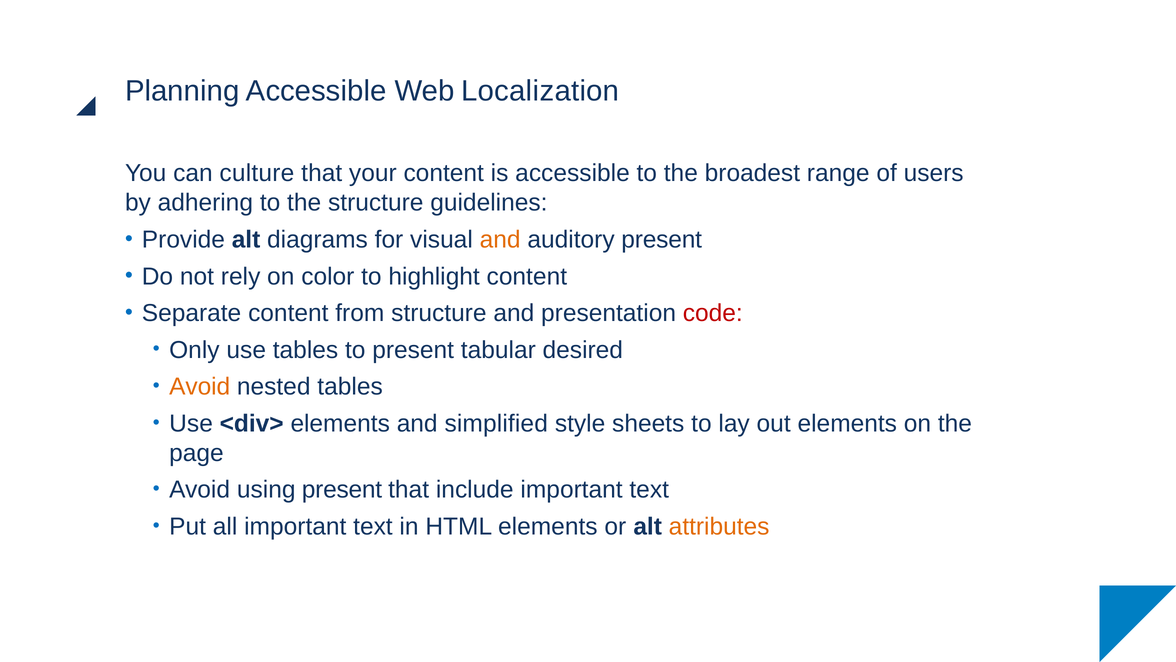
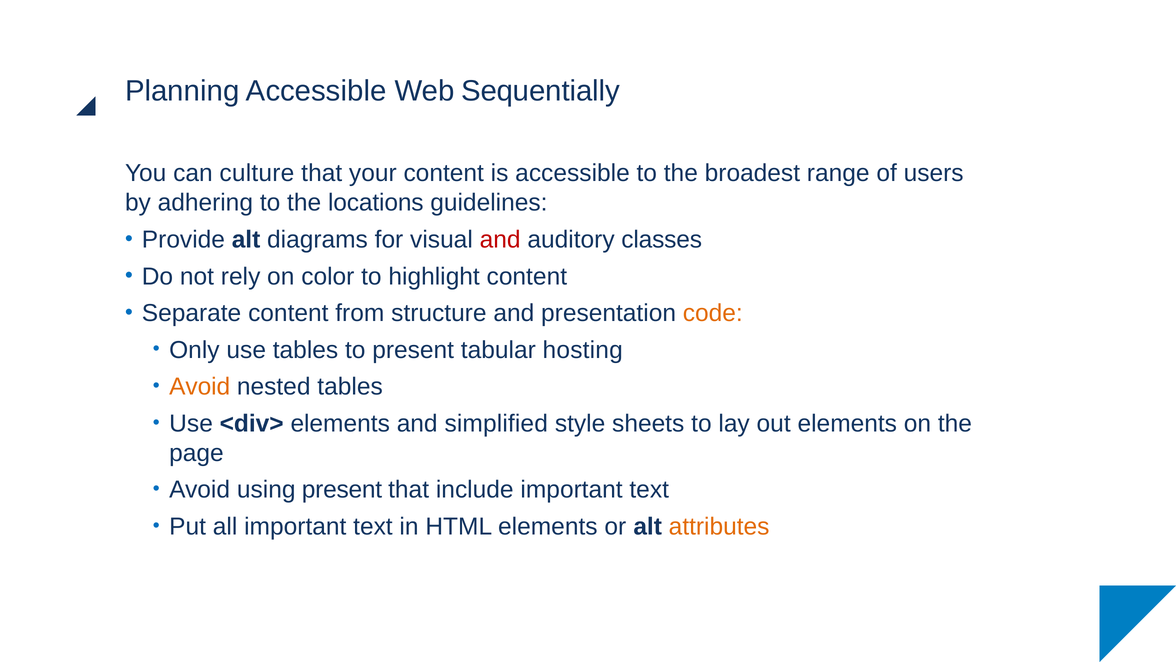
Localization: Localization -> Sequentially
the structure: structure -> locations
and at (500, 239) colour: orange -> red
auditory present: present -> classes
code colour: red -> orange
desired: desired -> hosting
